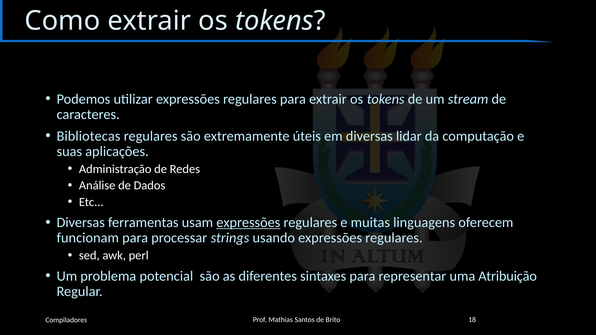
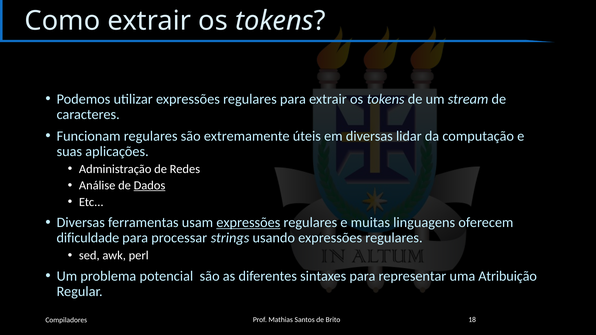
Bibliotecas: Bibliotecas -> Funcionam
Dados underline: none -> present
funcionam: funcionam -> dificuldade
